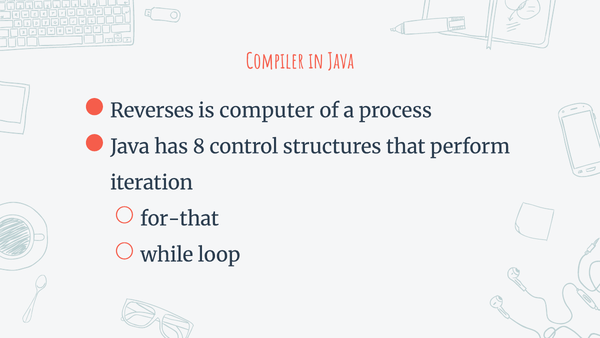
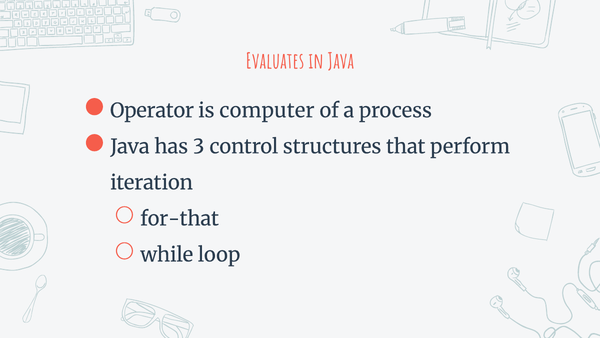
Compiler: Compiler -> Evaluates
Reverses: Reverses -> Operator
8: 8 -> 3
